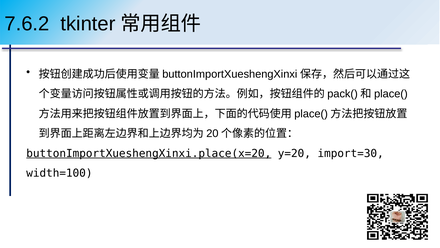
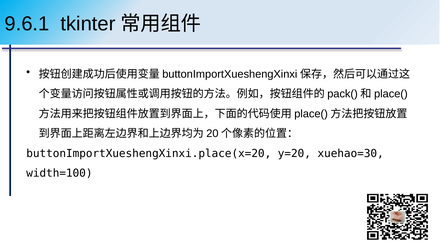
7.6.2: 7.6.2 -> 9.6.1
buttonImportXueshengXinxi.place(x=20 underline: present -> none
import=30: import=30 -> xuehao=30
